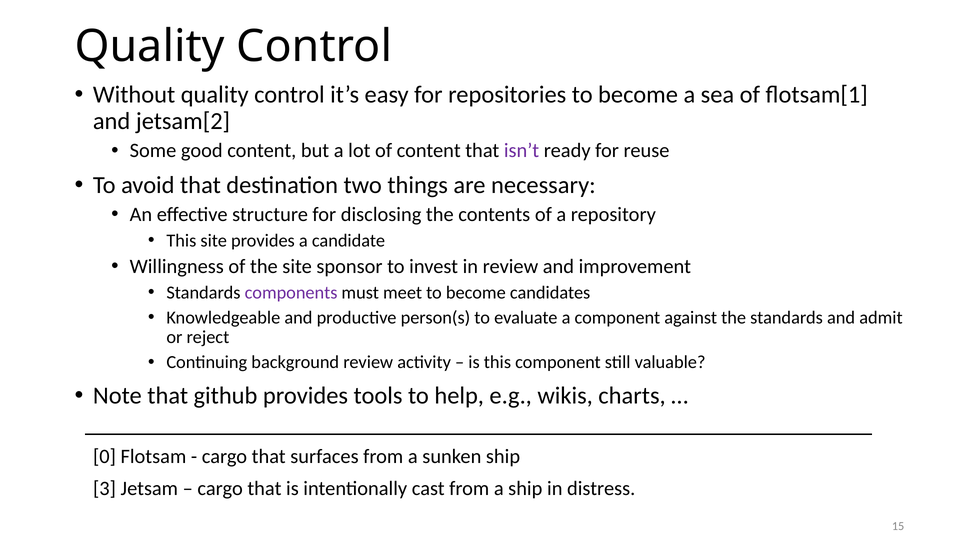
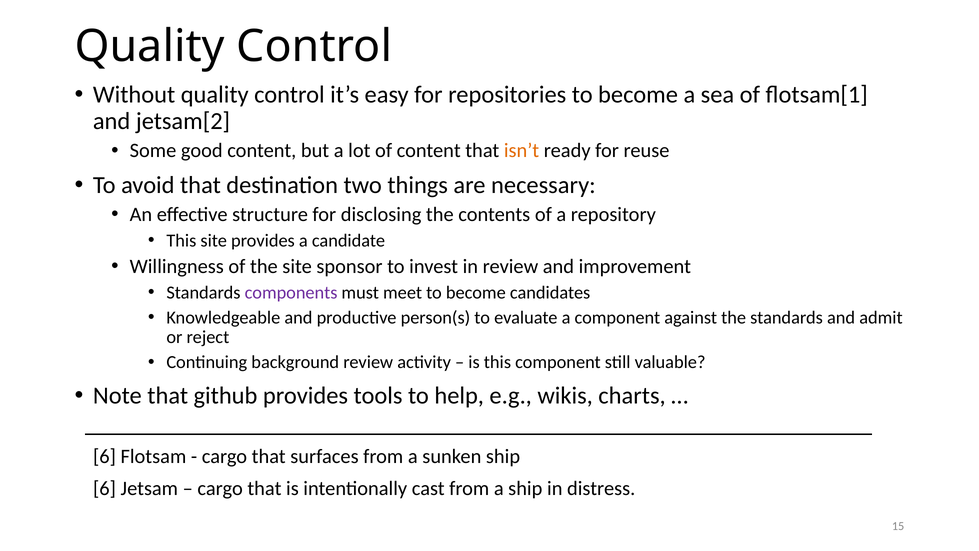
isn’t colour: purple -> orange
0 at (105, 456): 0 -> 6
3 at (105, 488): 3 -> 6
